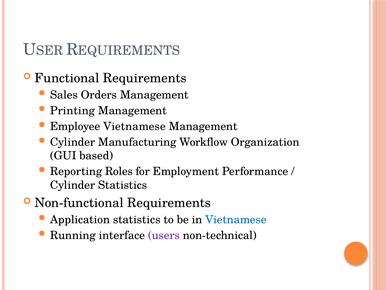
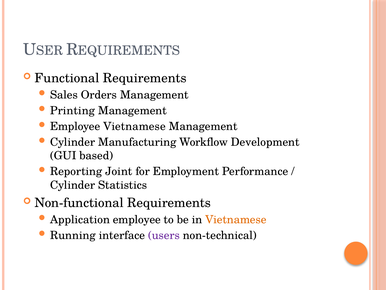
Organization: Organization -> Development
Roles: Roles -> Joint
Application statistics: statistics -> employee
Vietnamese at (236, 219) colour: blue -> orange
